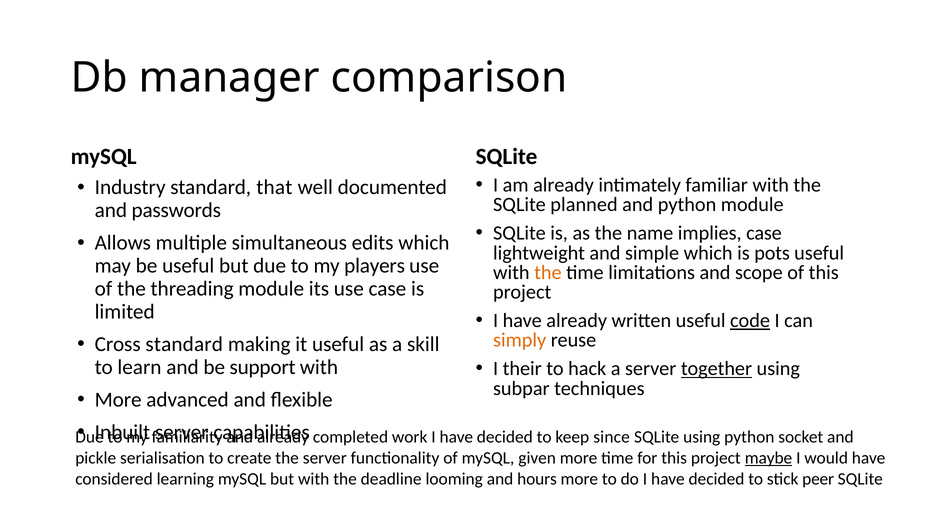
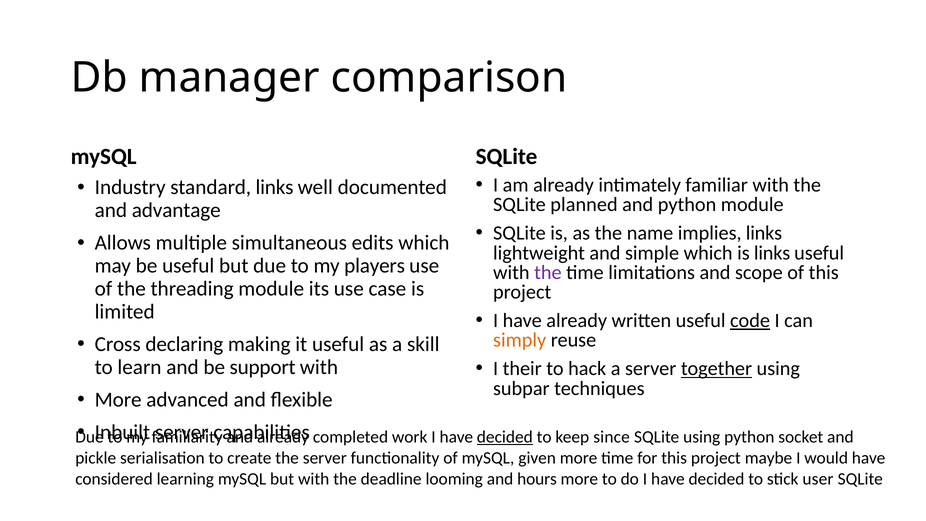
standard that: that -> links
passwords: passwords -> advantage
implies case: case -> links
is pots: pots -> links
the at (548, 272) colour: orange -> purple
Cross standard: standard -> declaring
decided at (505, 437) underline: none -> present
maybe underline: present -> none
peer: peer -> user
